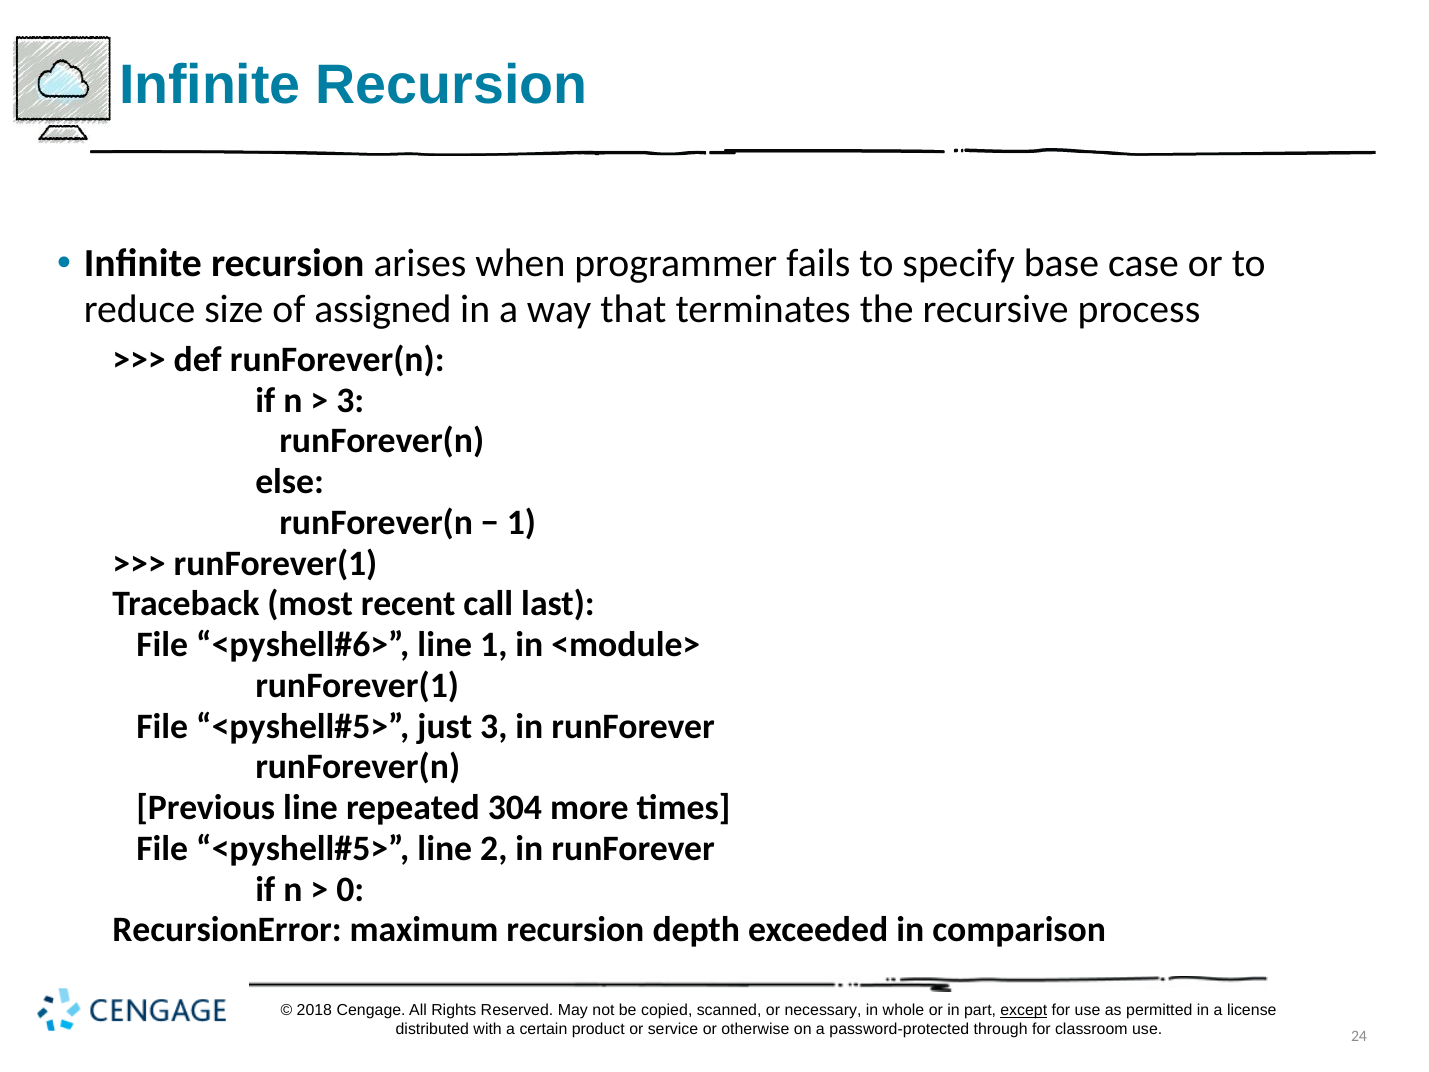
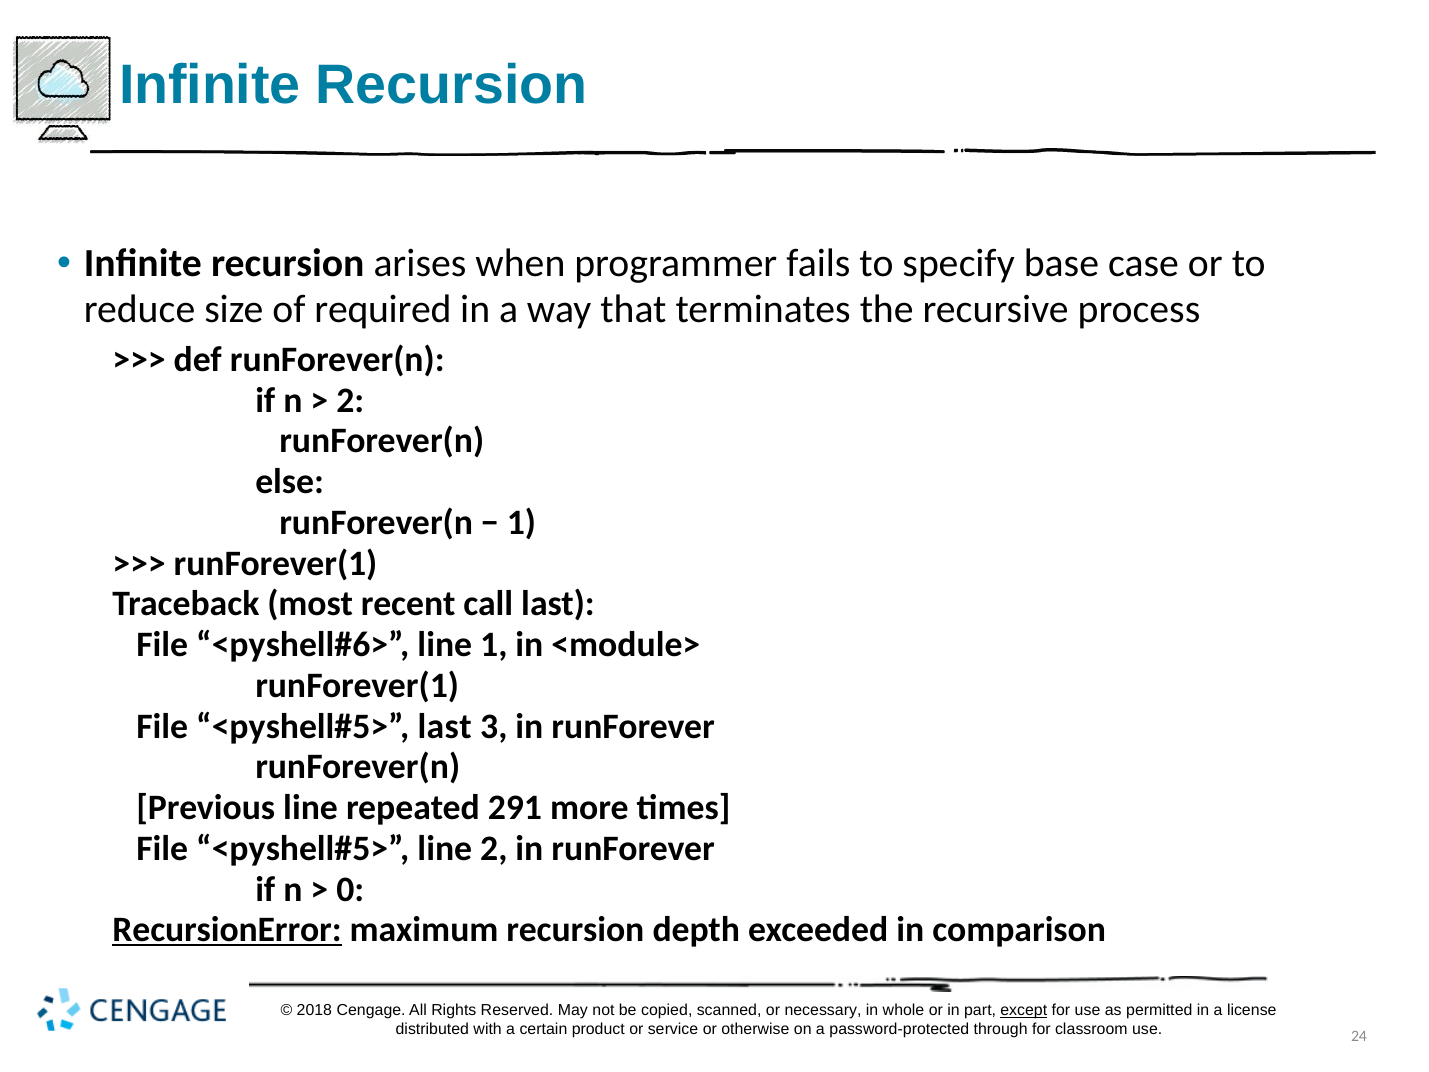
assigned: assigned -> required
3 at (350, 400): 3 -> 2
just at (445, 726): just -> last
304: 304 -> 291
RecursionError underline: none -> present
